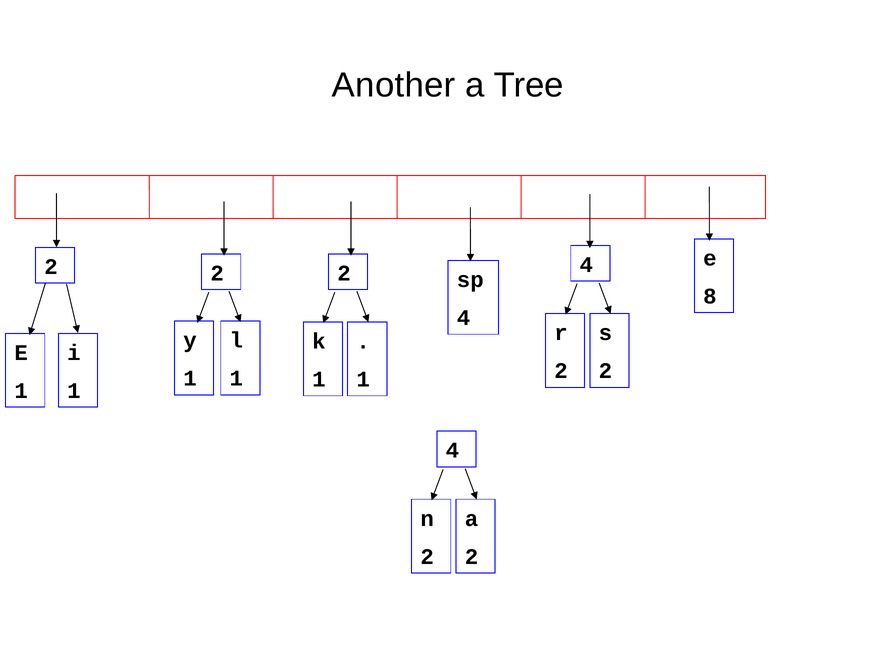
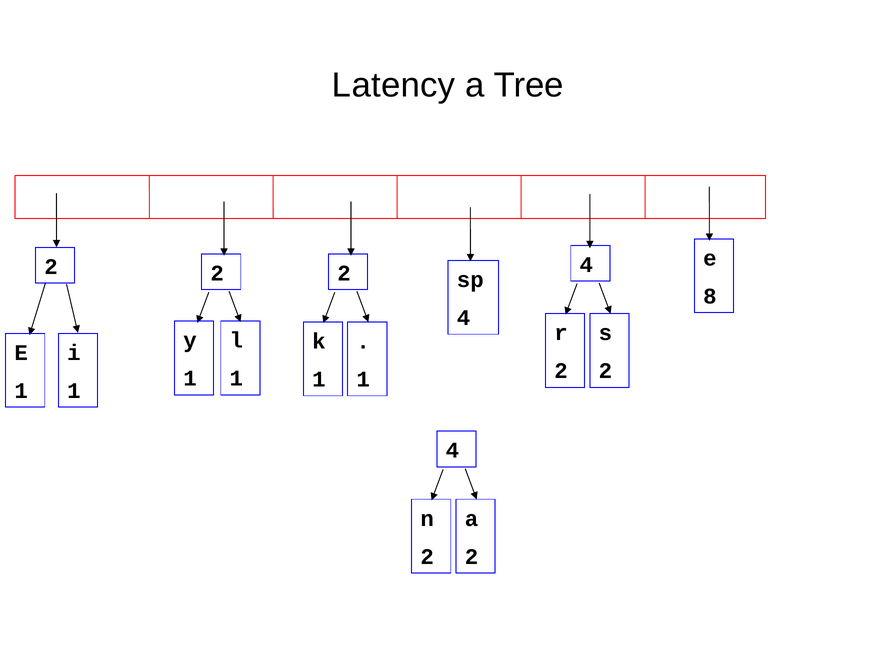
Another: Another -> Latency
